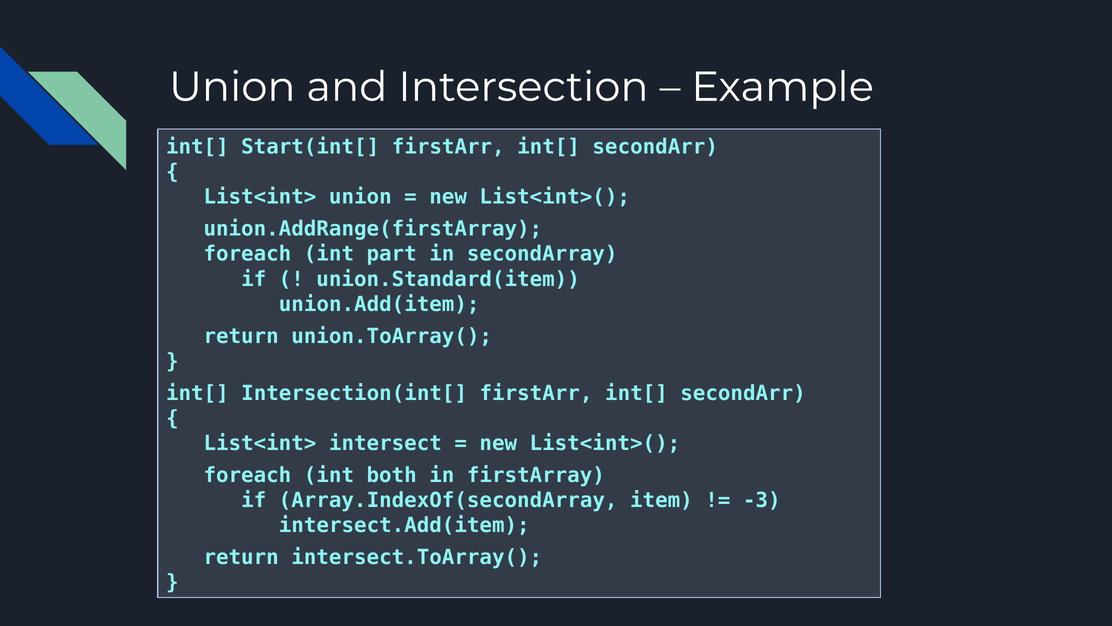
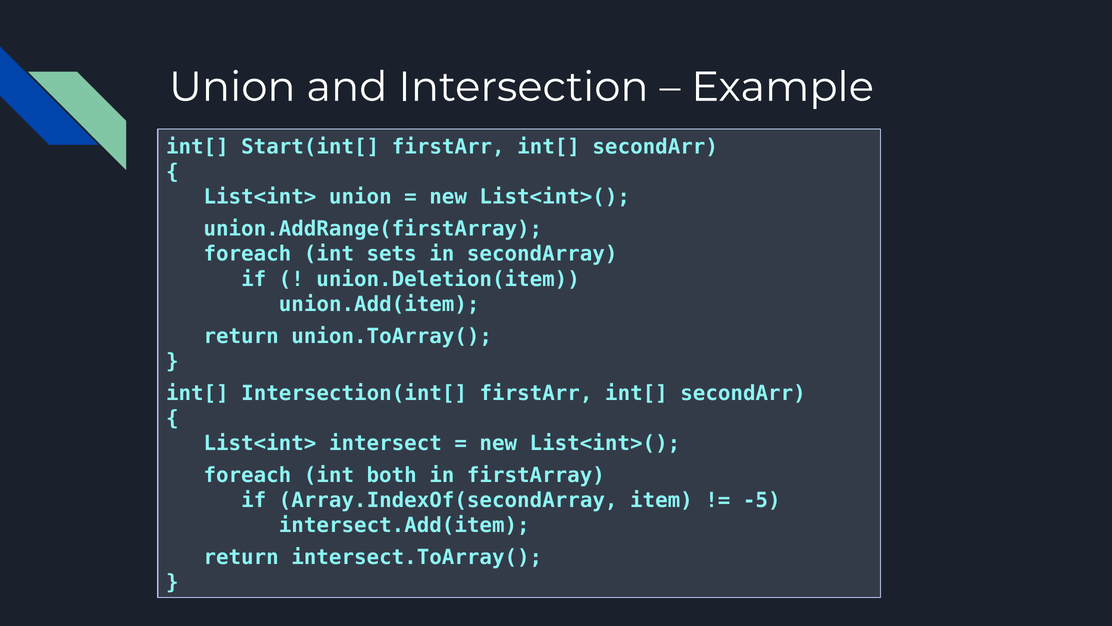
part: part -> sets
union.Standard(item: union.Standard(item -> union.Deletion(item
-3: -3 -> -5
